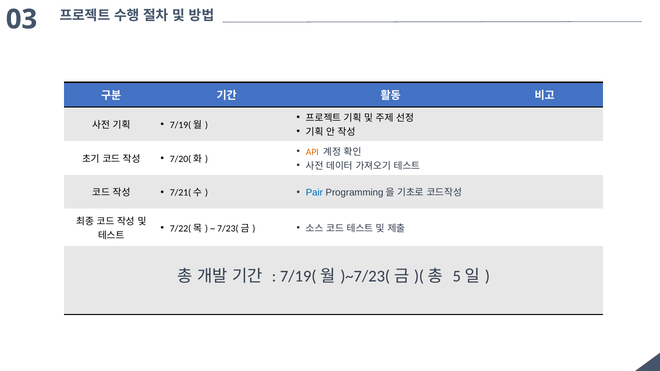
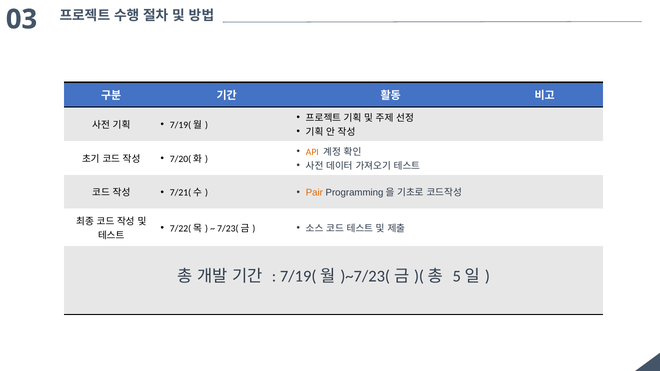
Pair colour: blue -> orange
